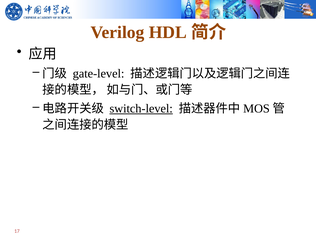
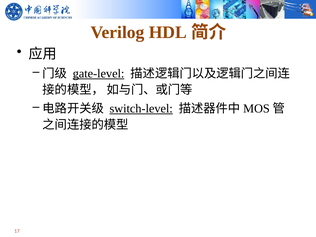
gate-level underline: none -> present
